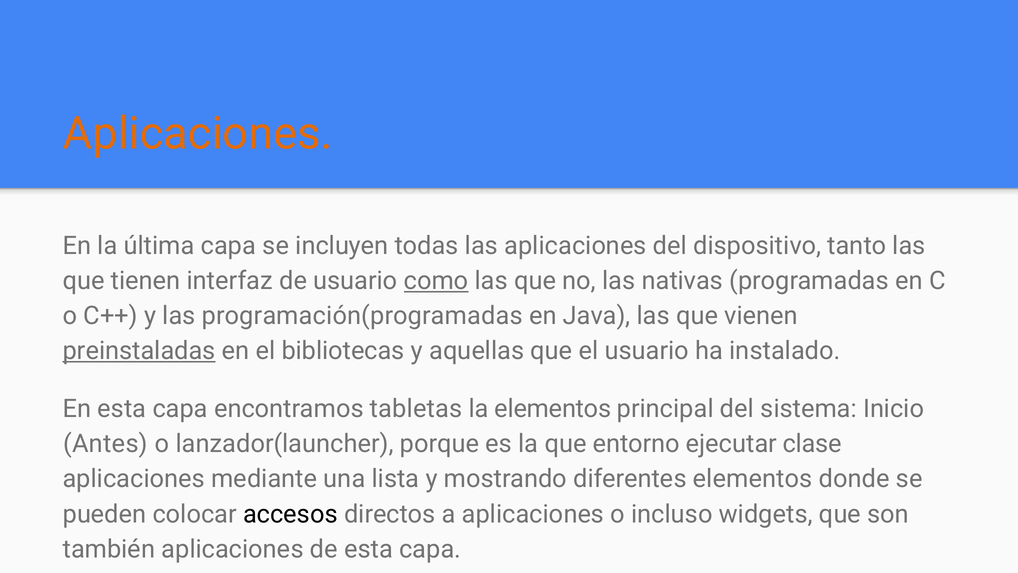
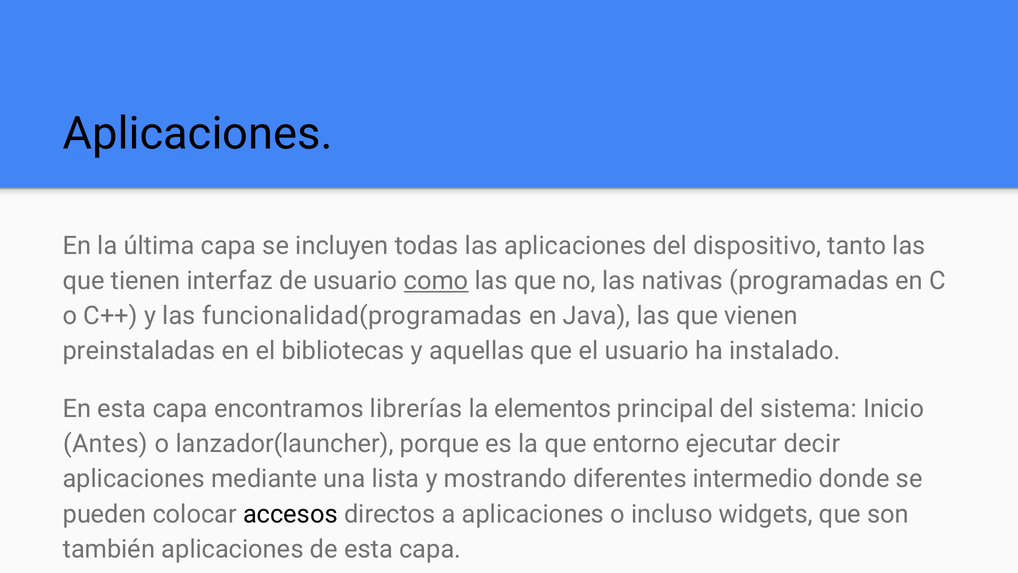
Aplicaciones at (198, 134) colour: orange -> black
programación(programadas: programación(programadas -> funcionalidad(programadas
preinstaladas underline: present -> none
tabletas: tabletas -> librerías
clase: clase -> decir
diferentes elementos: elementos -> intermedio
